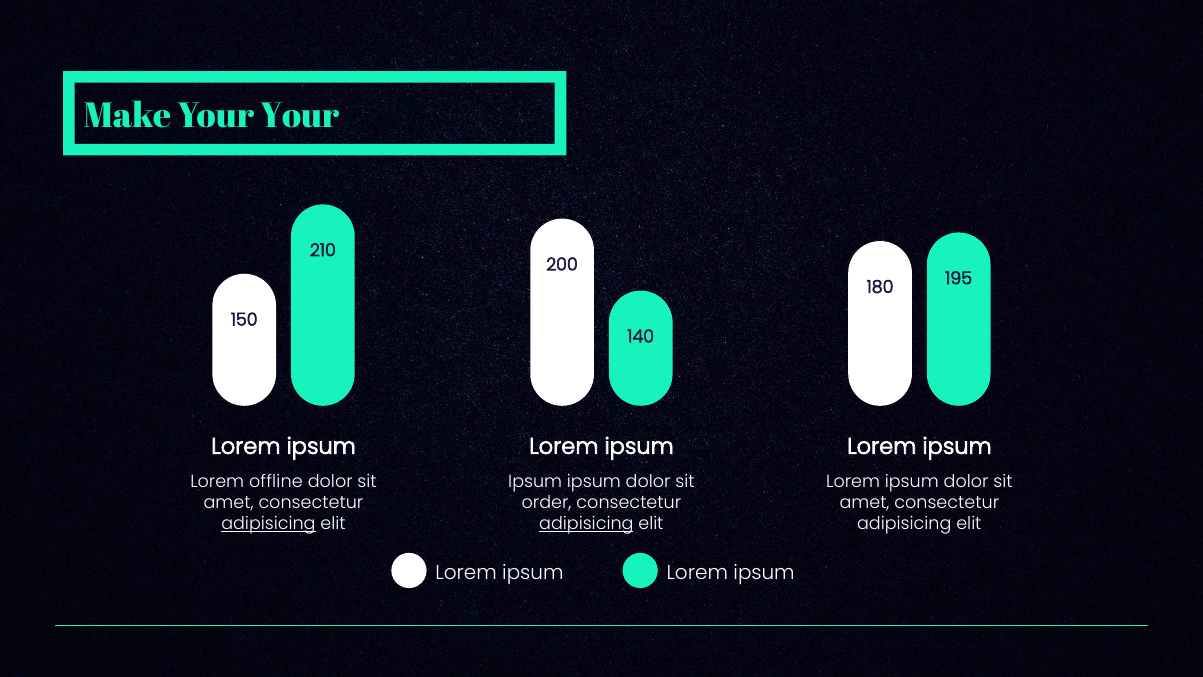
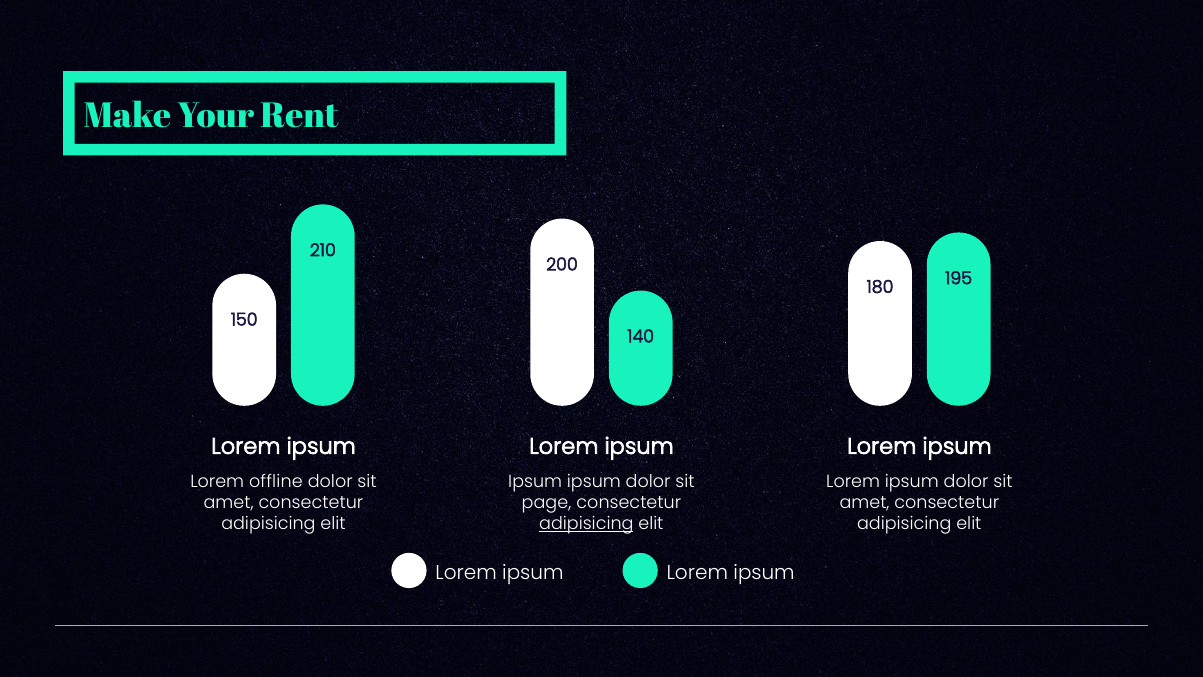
Your Your: Your -> Rent
order: order -> page
adipisicing at (268, 523) underline: present -> none
